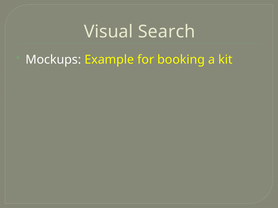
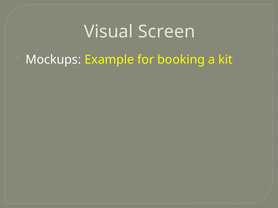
Search: Search -> Screen
